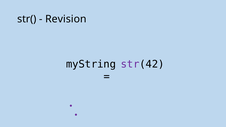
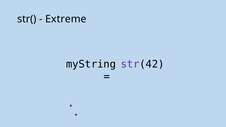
Revision: Revision -> Extreme
